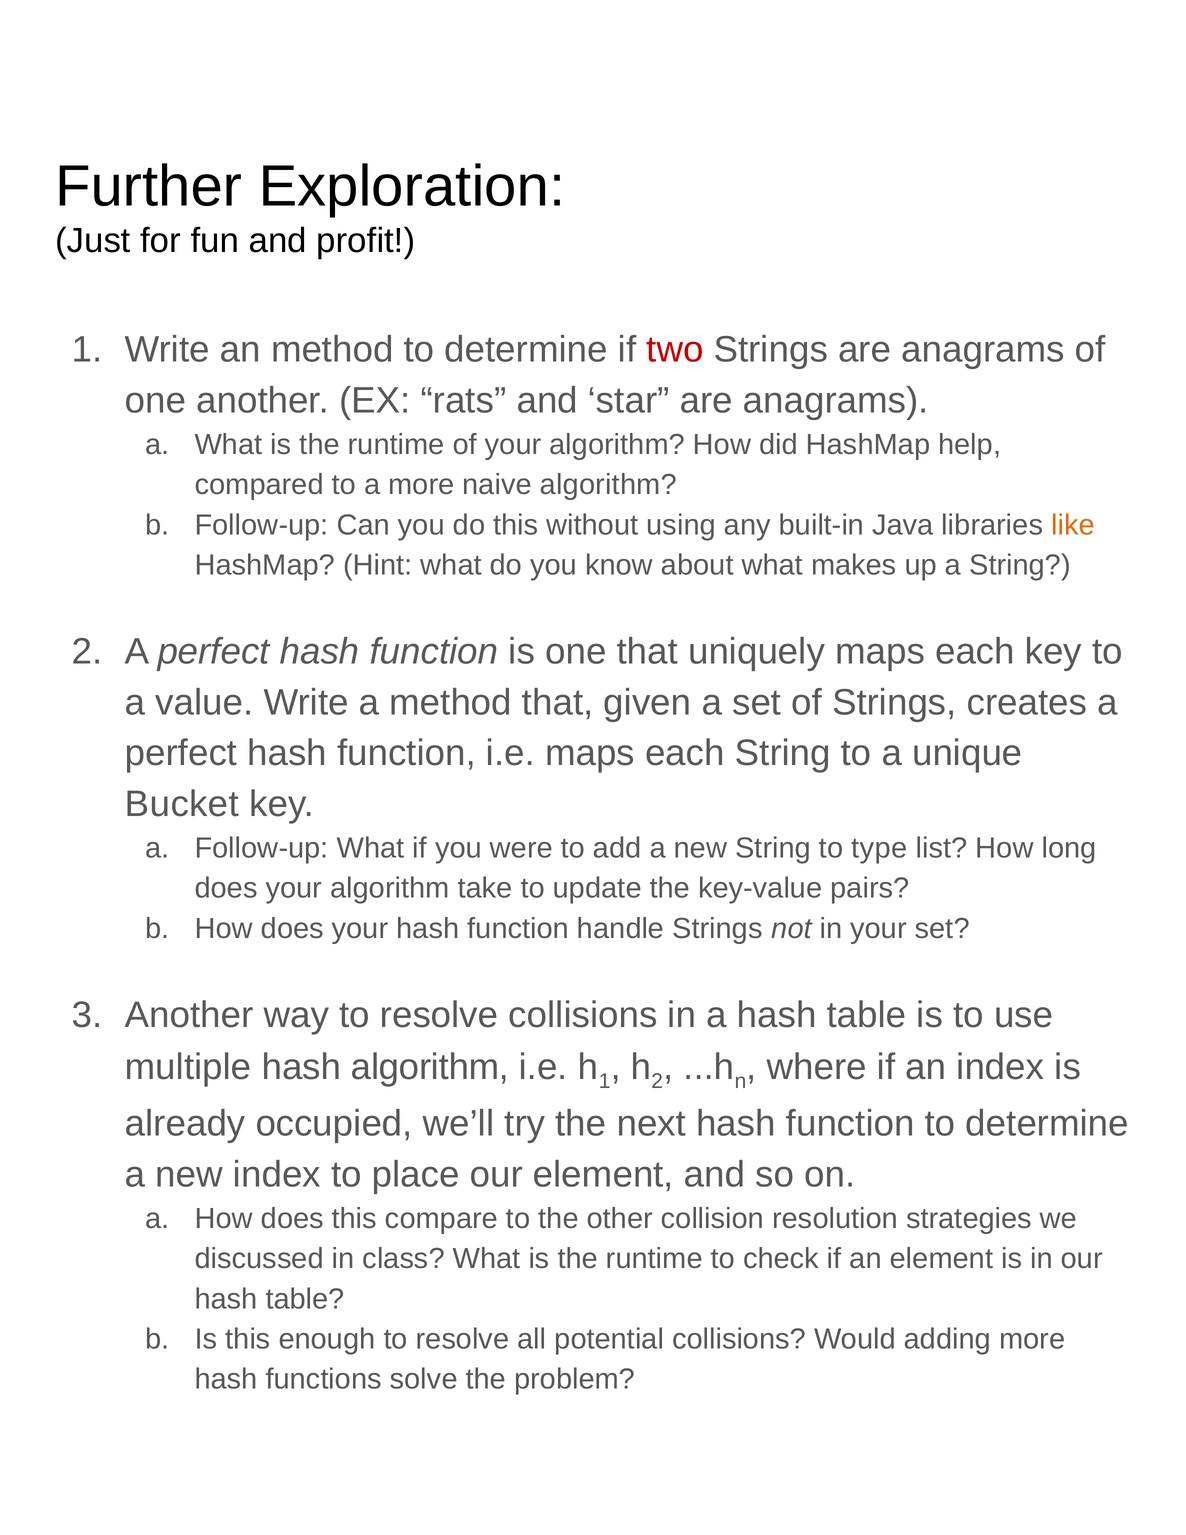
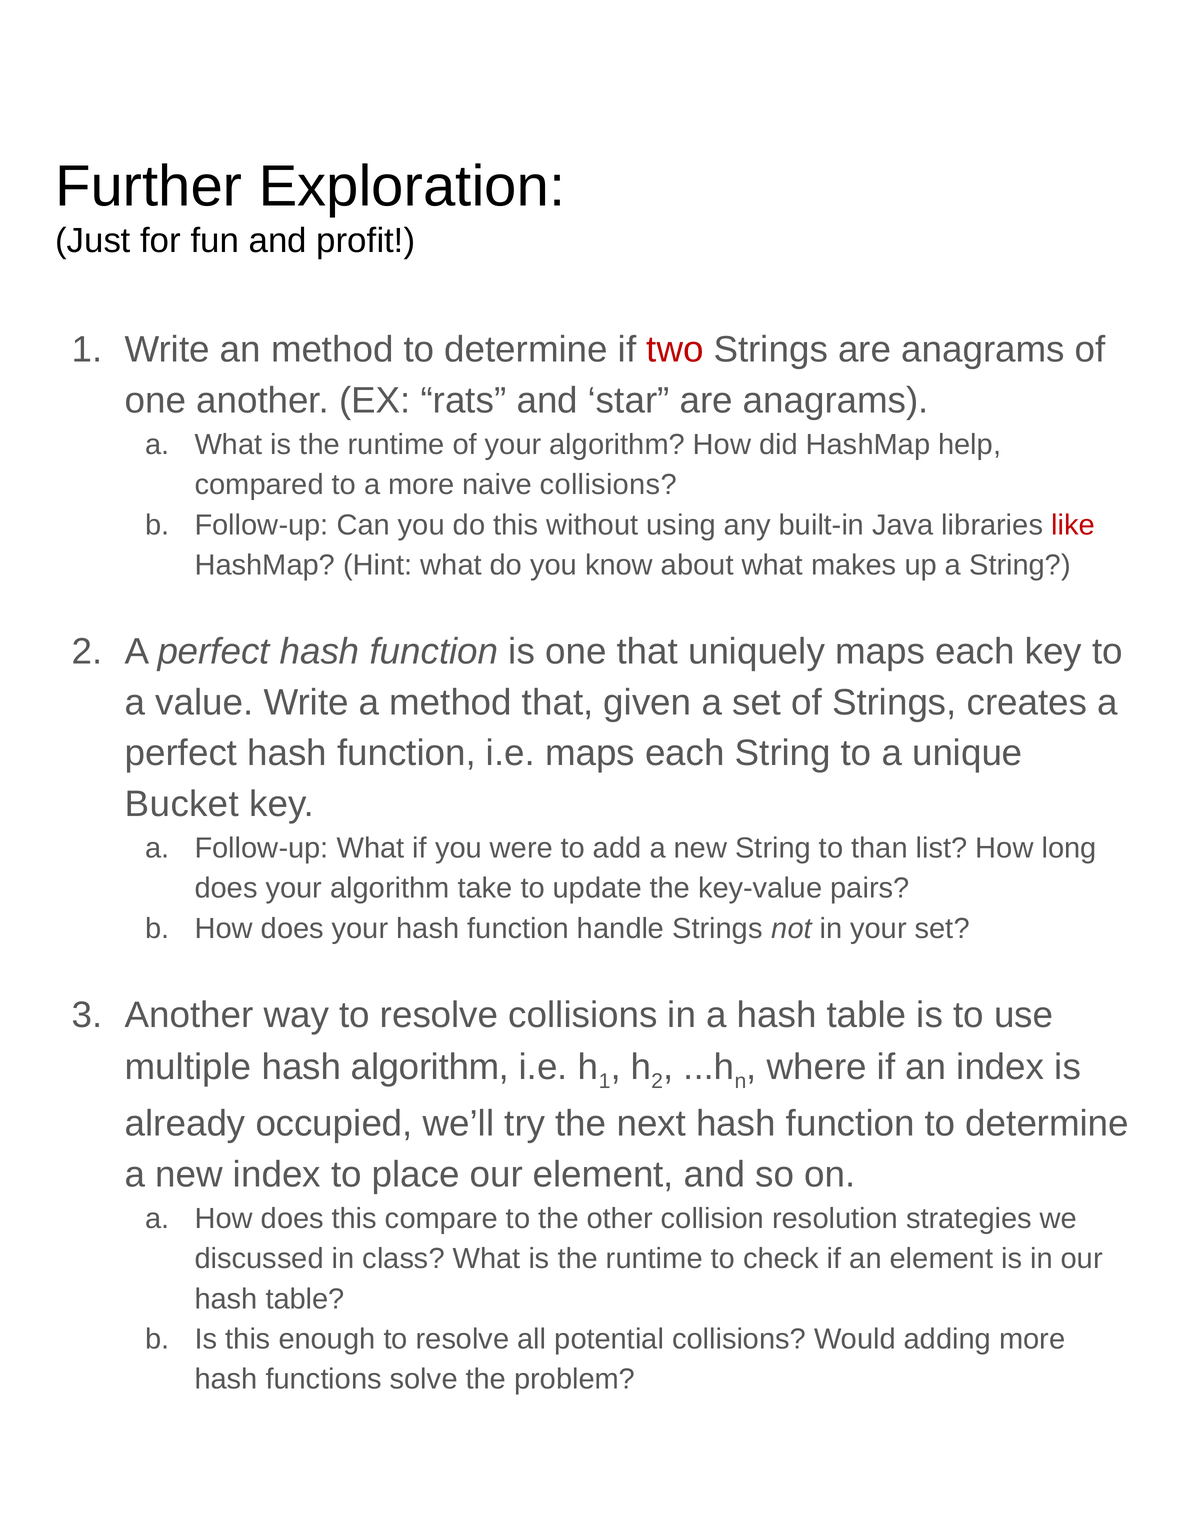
naive algorithm: algorithm -> collisions
like colour: orange -> red
type: type -> than
